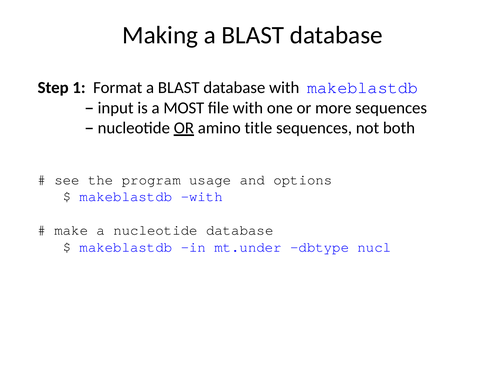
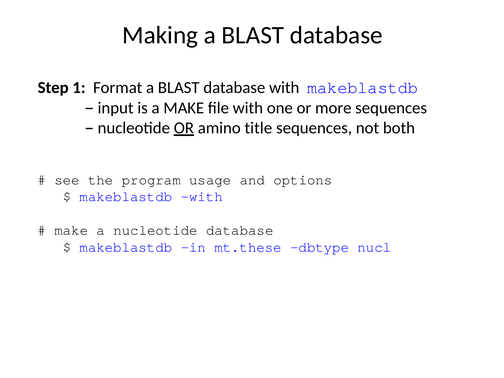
a MOST: MOST -> MAKE
mt.under: mt.under -> mt.these
